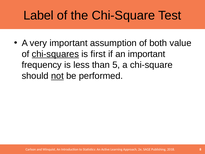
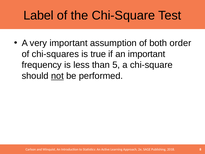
value: value -> order
chi-squares underline: present -> none
first: first -> true
